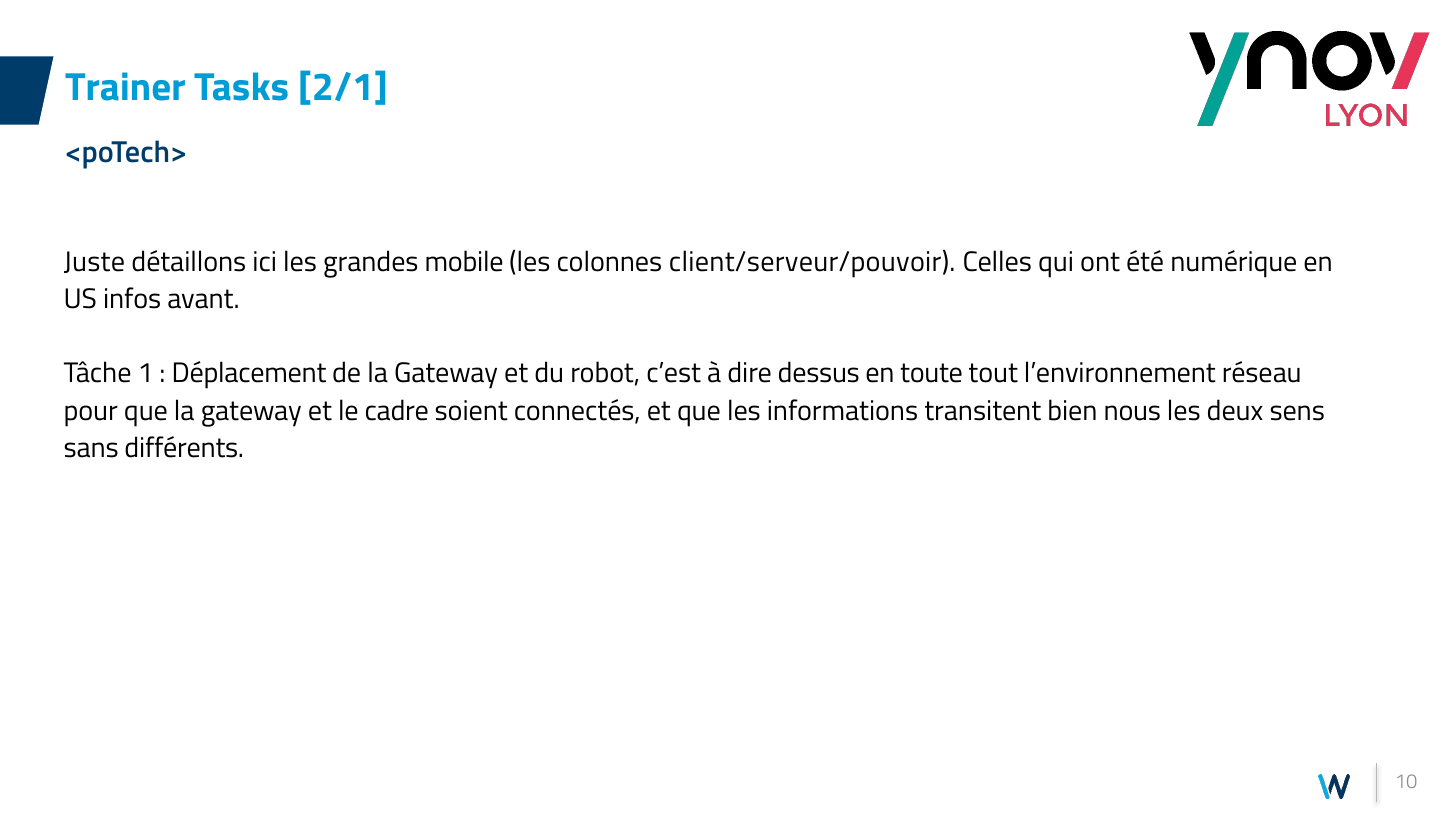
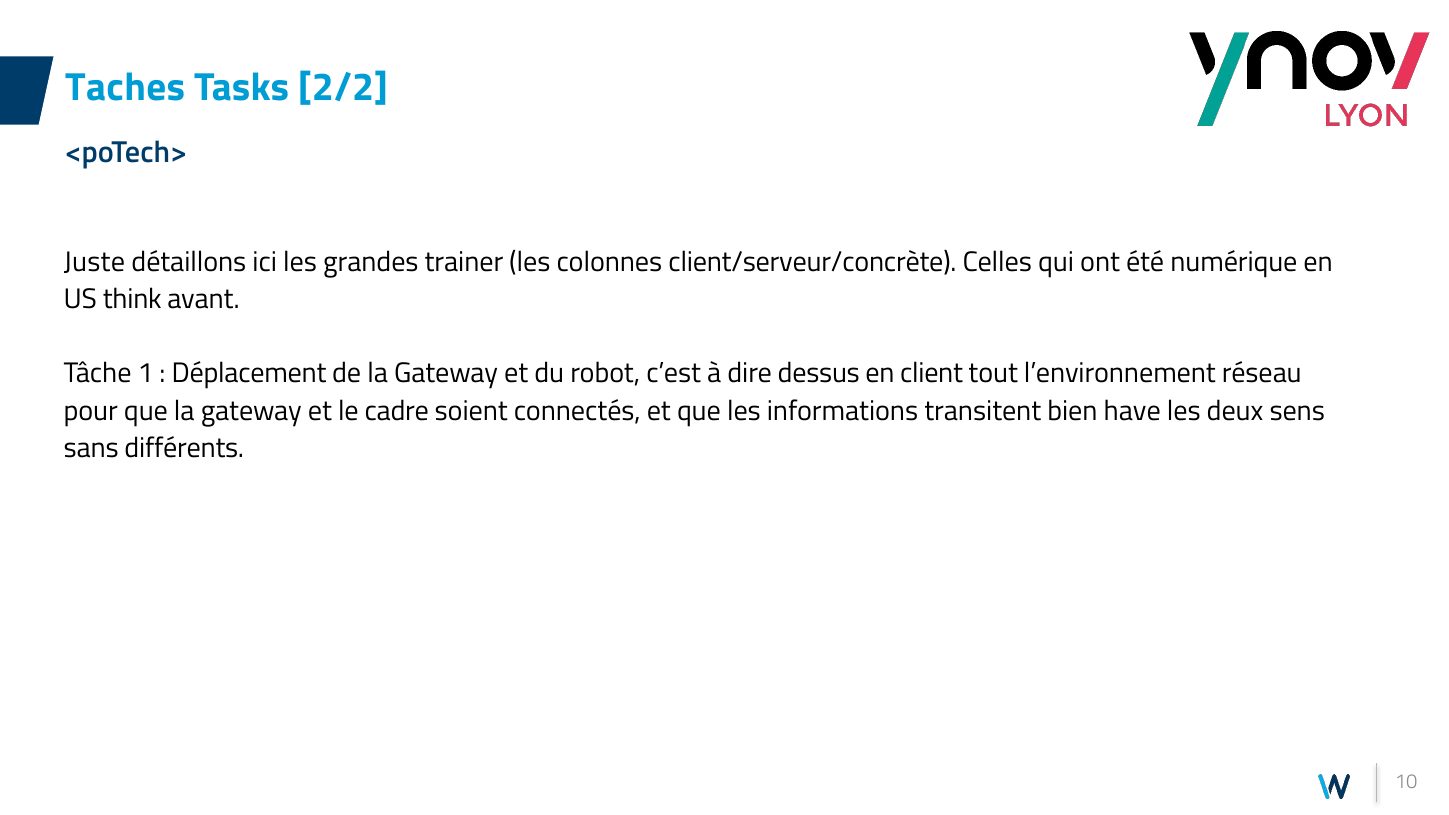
Trainer: Trainer -> Taches
2/1: 2/1 -> 2/2
mobile: mobile -> trainer
client/serveur/pouvoir: client/serveur/pouvoir -> client/serveur/concrète
infos: infos -> think
toute: toute -> client
nous: nous -> have
